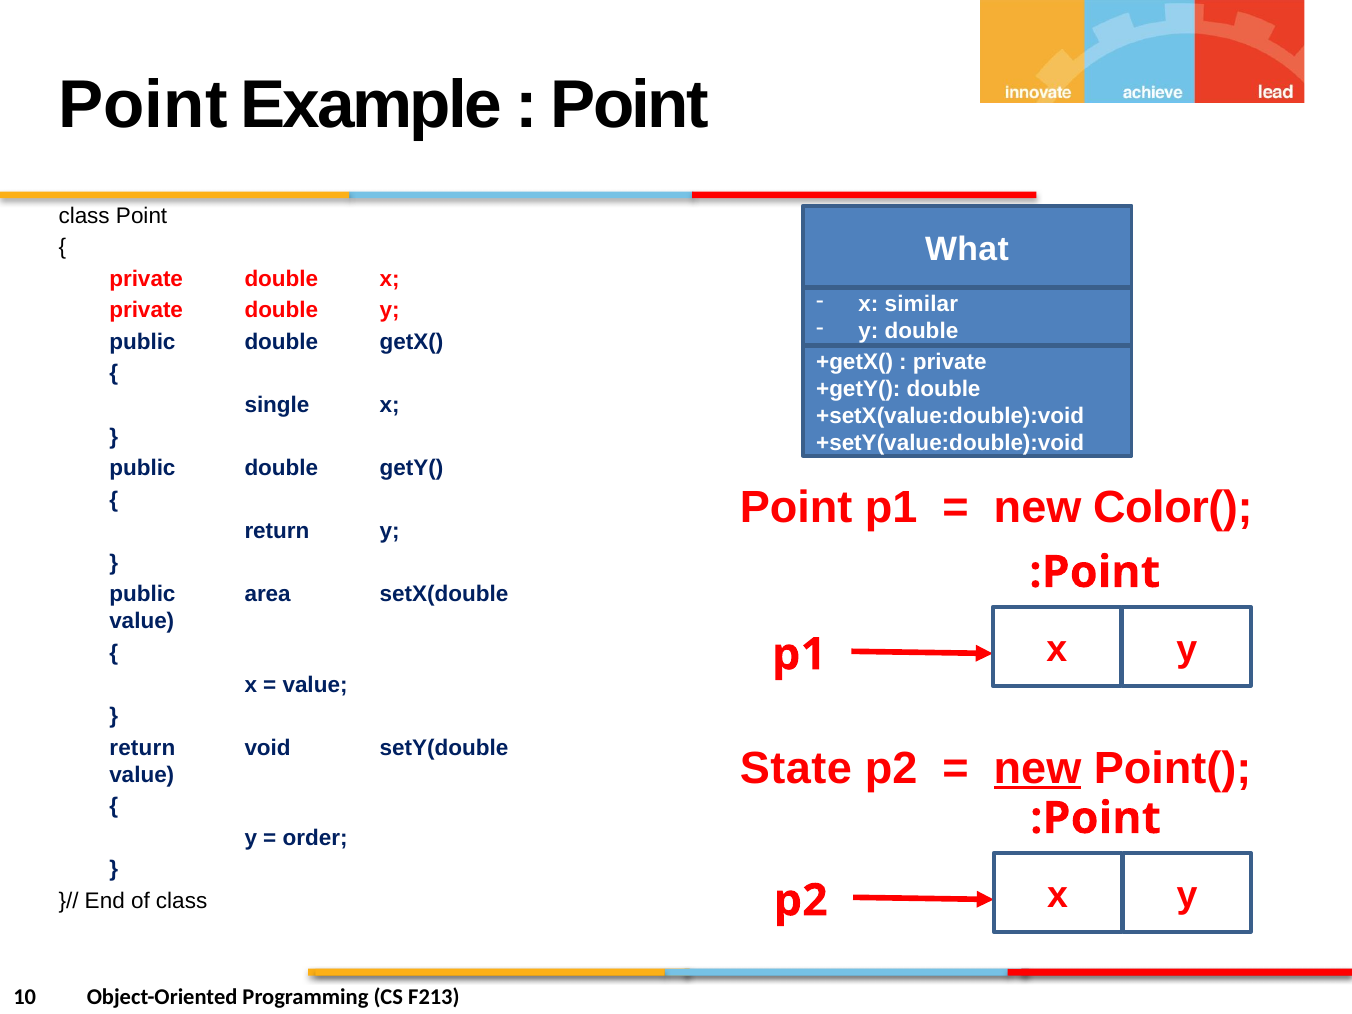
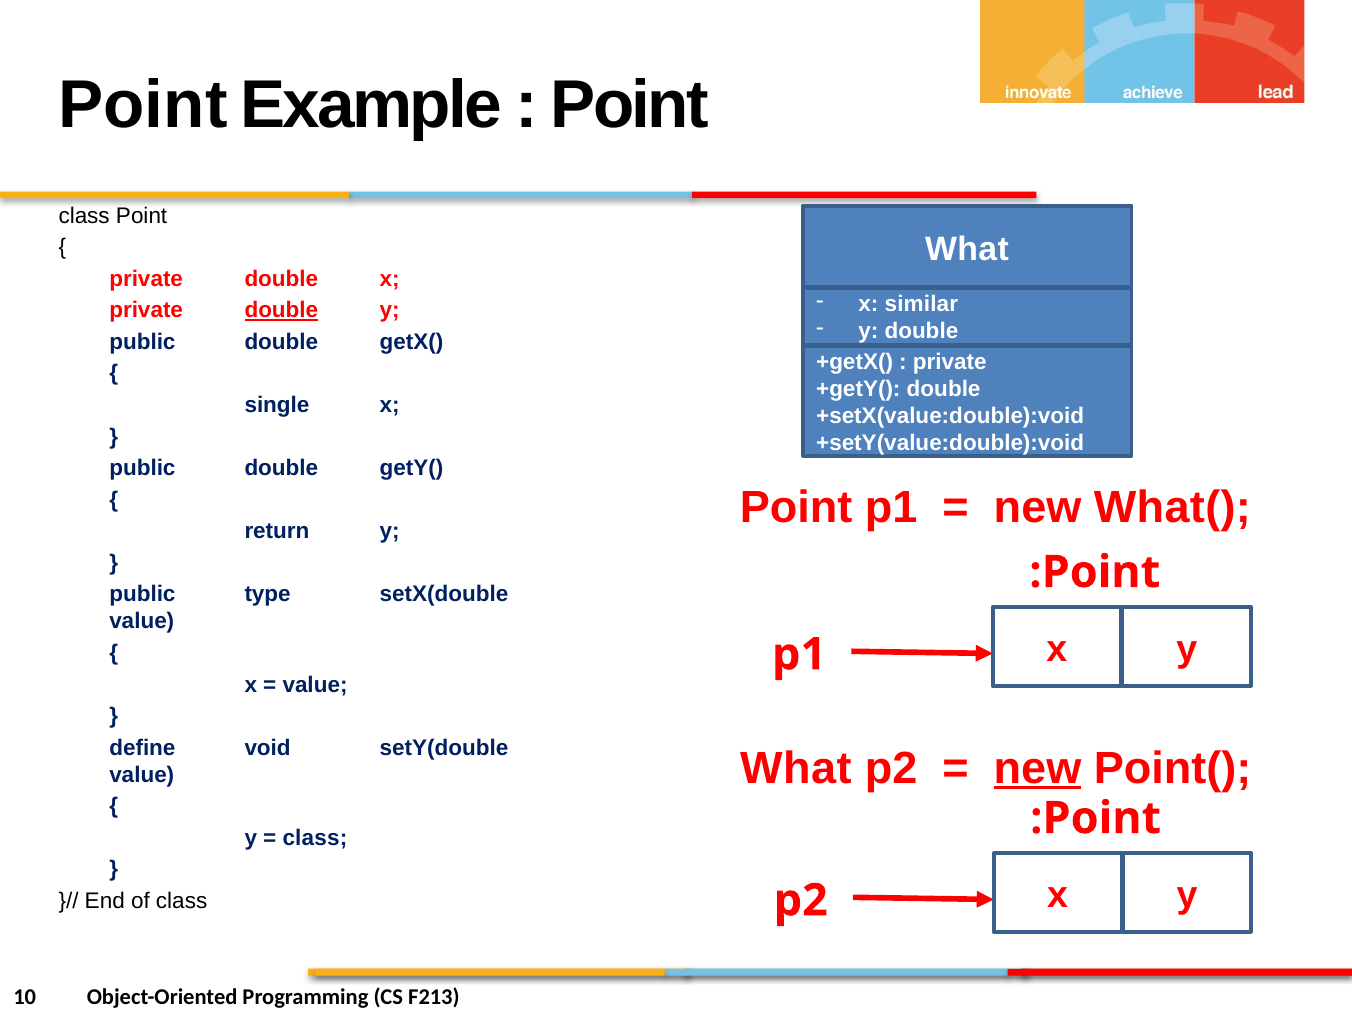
double at (281, 310) underline: none -> present
Color(: Color( -> What(
area: area -> type
return at (142, 748): return -> define
State at (796, 768): State -> What
order at (315, 838): order -> class
